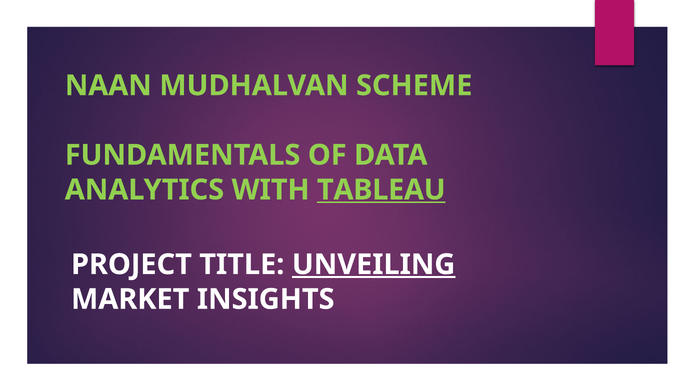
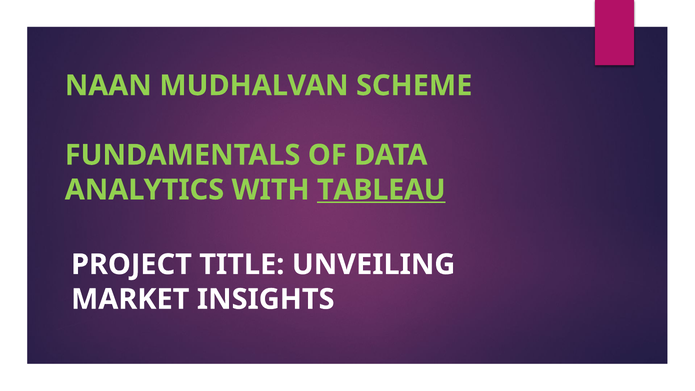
UNVEILING underline: present -> none
